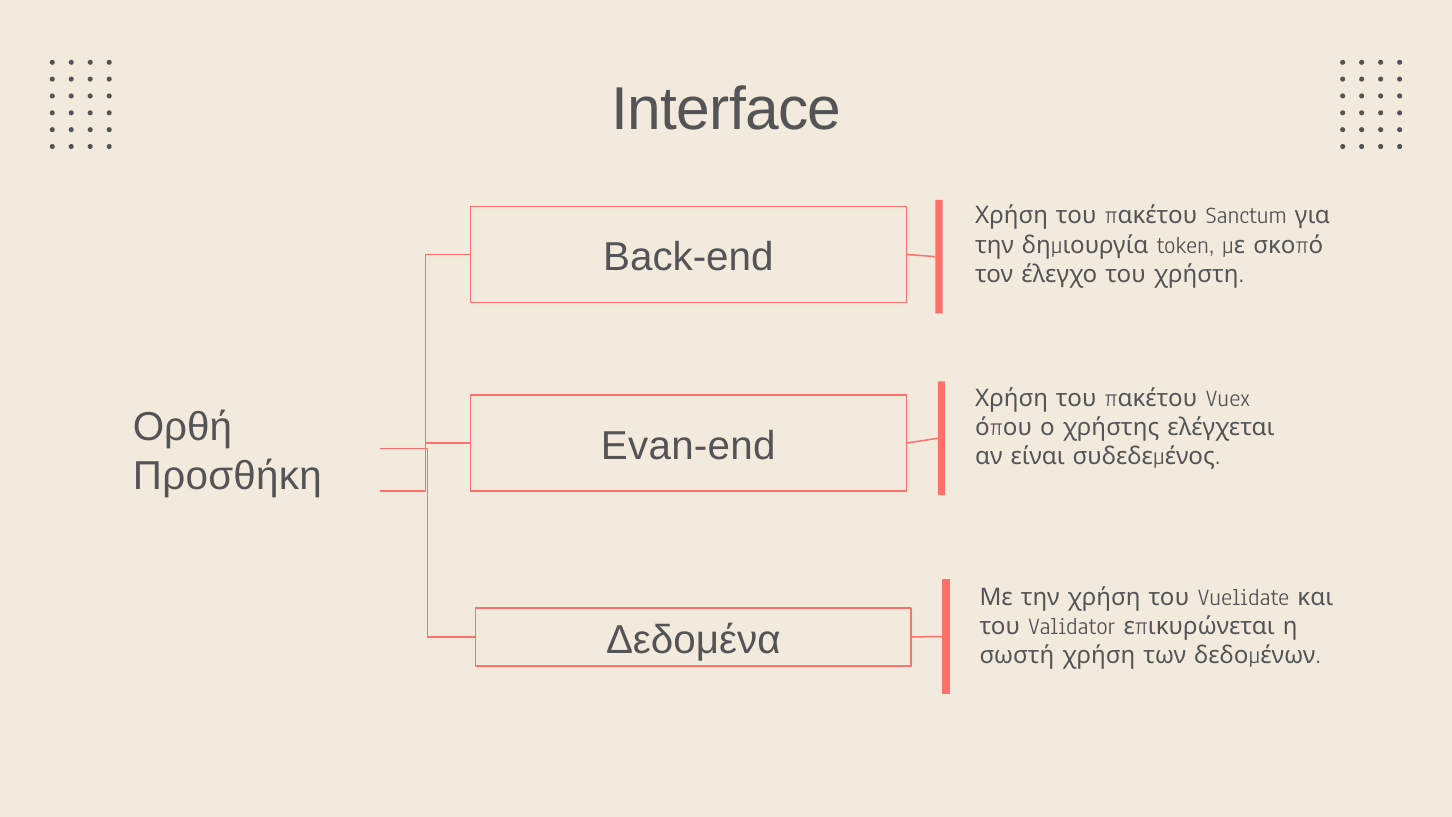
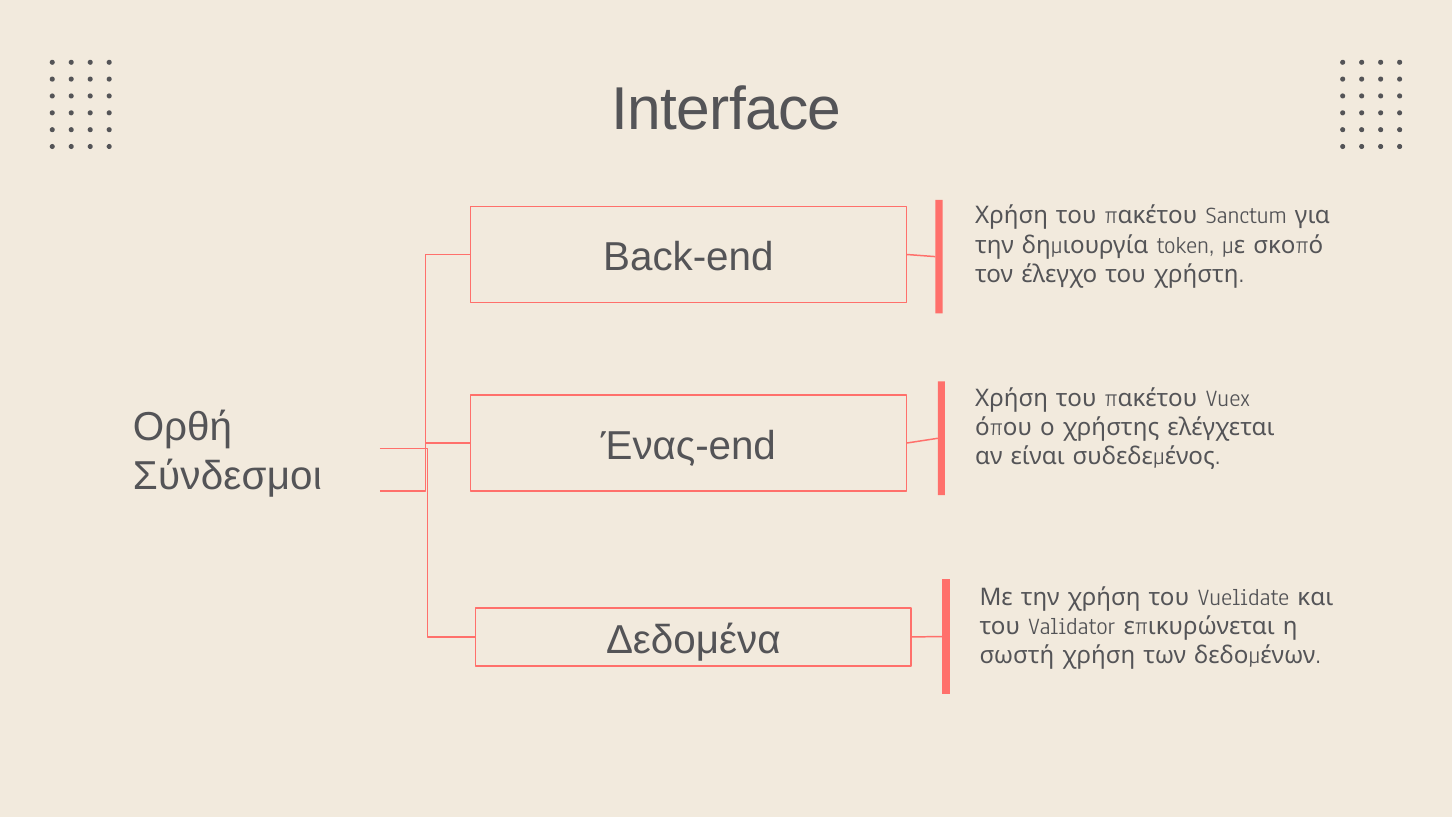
Evan-end: Evan-end -> Ένας-end
Προσθήκη: Προσθήκη -> Σύνδεσμοι
